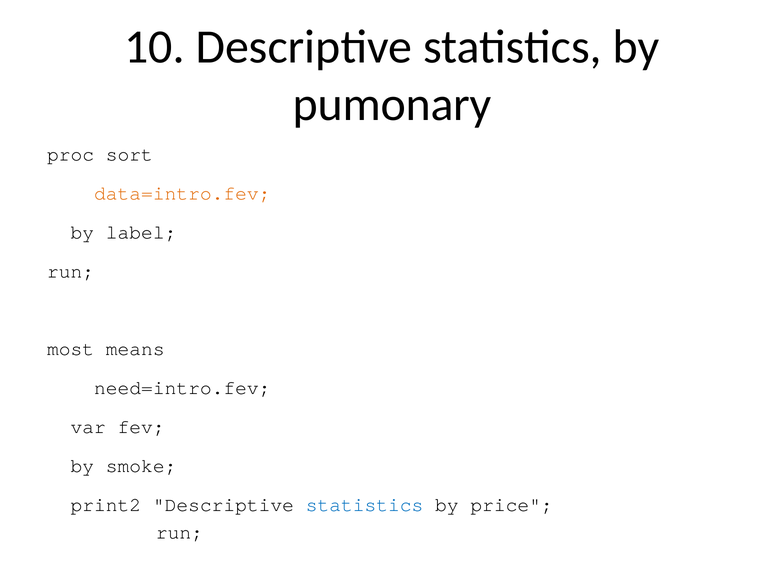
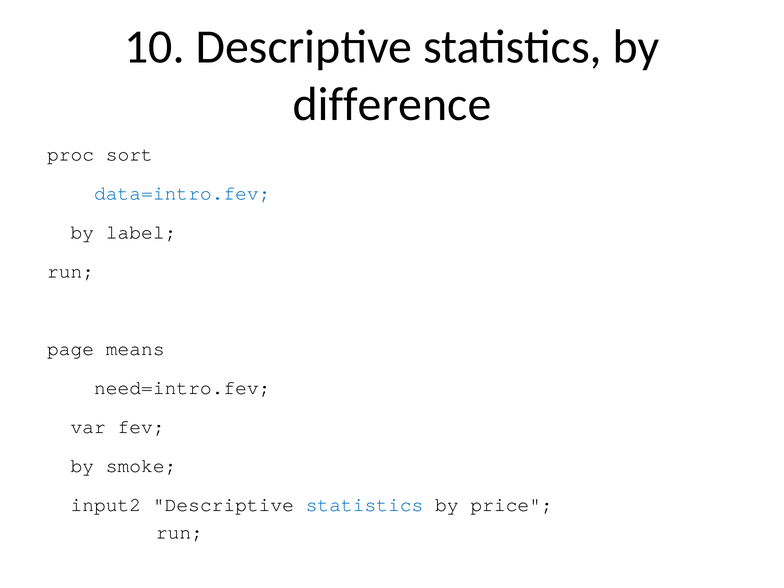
pumonary: pumonary -> difference
data=intro.fev colour: orange -> blue
most: most -> page
print2: print2 -> input2
